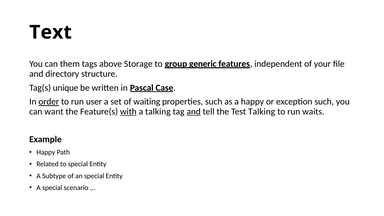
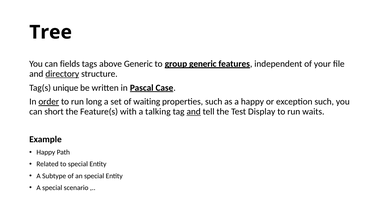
Text: Text -> Tree
them: them -> fields
above Storage: Storage -> Generic
directory underline: none -> present
user: user -> long
want: want -> short
with underline: present -> none
Test Talking: Talking -> Display
